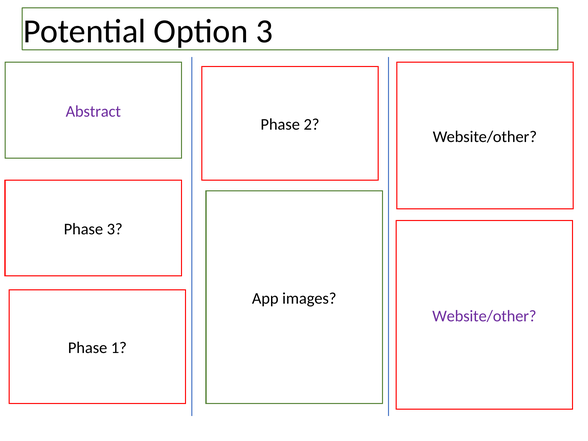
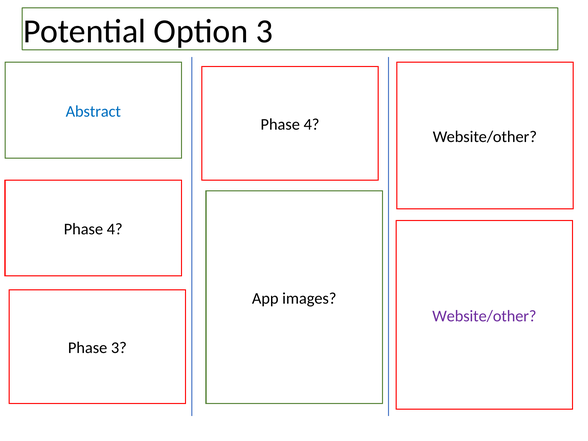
Abstract colour: purple -> blue
2 at (312, 124): 2 -> 4
3 at (115, 229): 3 -> 4
Phase 1: 1 -> 3
